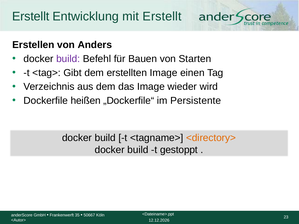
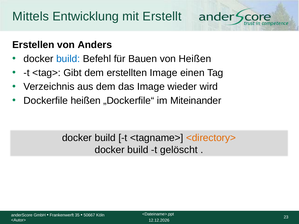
Erstellt at (31, 16): Erstellt -> Mittels
build at (68, 59) colour: purple -> blue
von Starten: Starten -> Heißen
Persistente: Persistente -> Miteinander
gestoppt: gestoppt -> gelöscht
